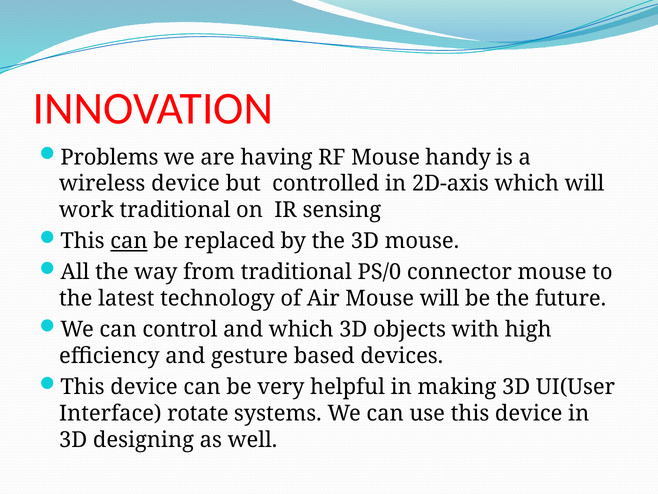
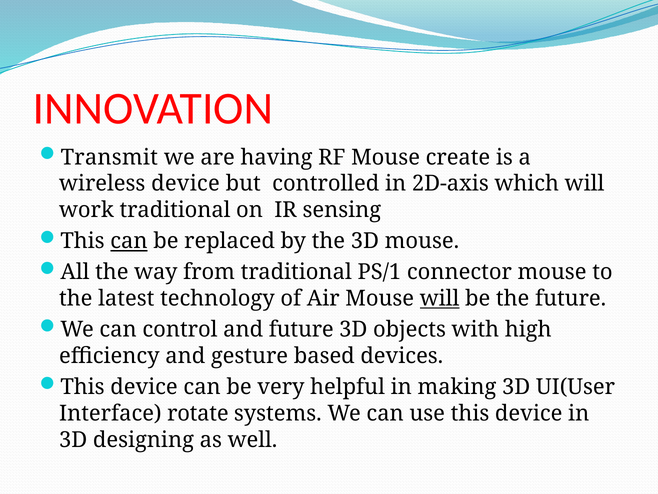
Problems: Problems -> Transmit
handy: handy -> create
PS/0: PS/0 -> PS/1
will at (440, 298) underline: none -> present
and which: which -> future
